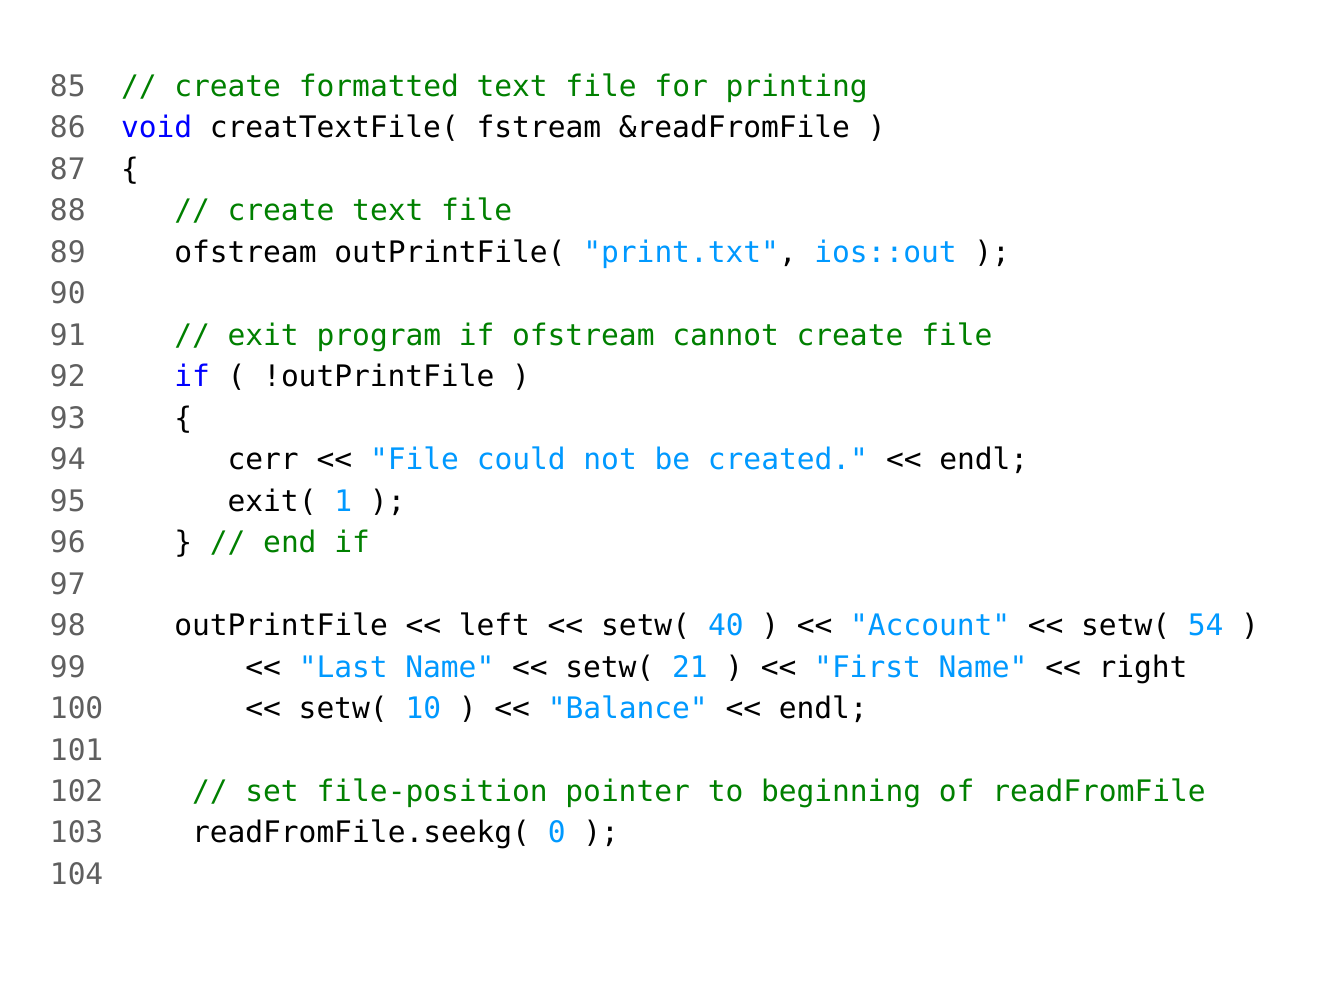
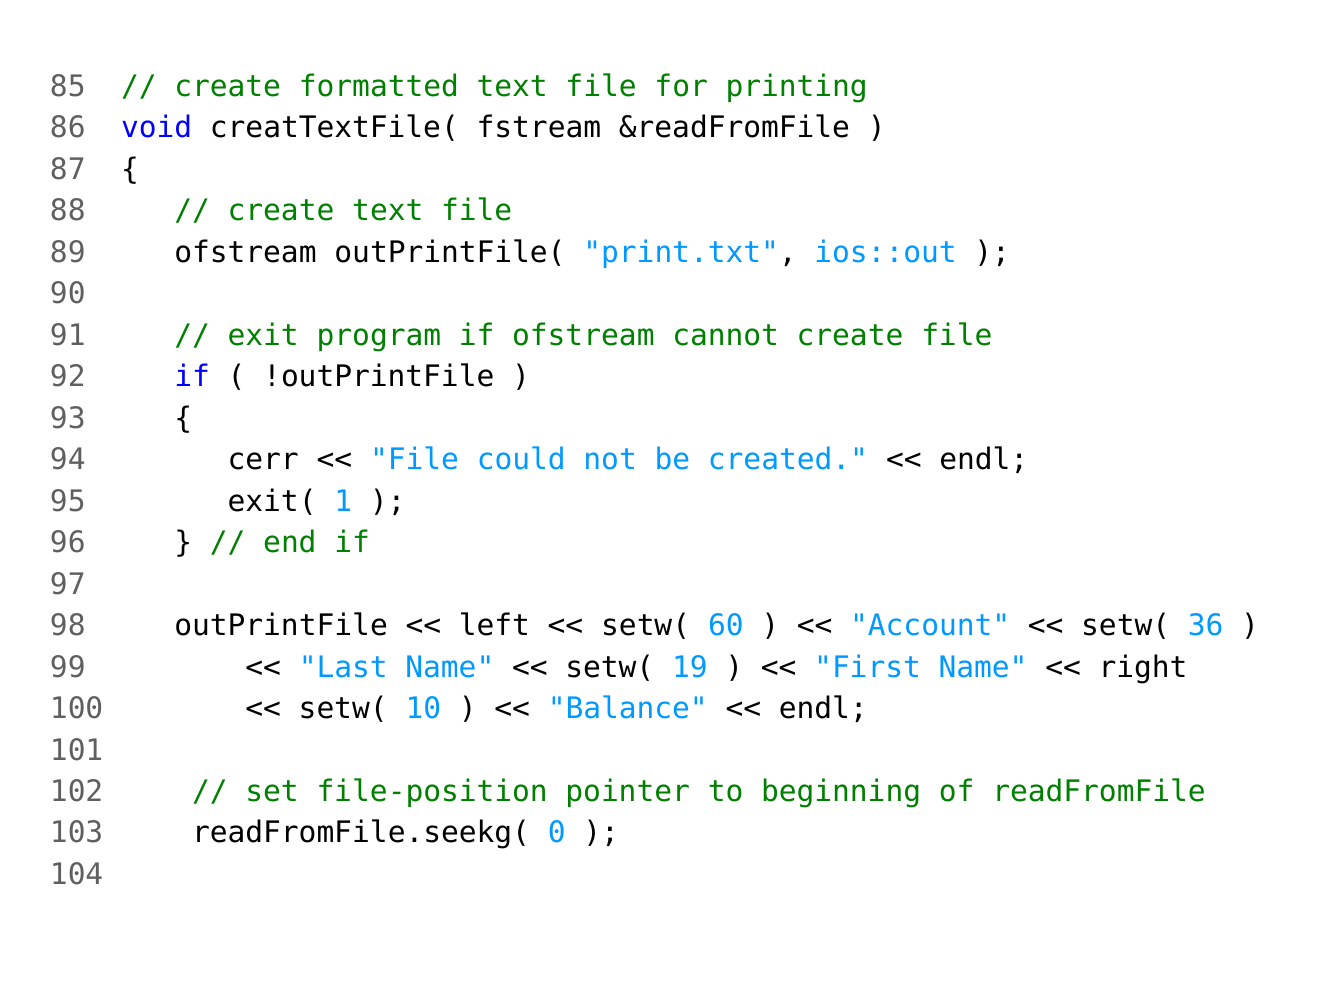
40: 40 -> 60
54: 54 -> 36
21: 21 -> 19
